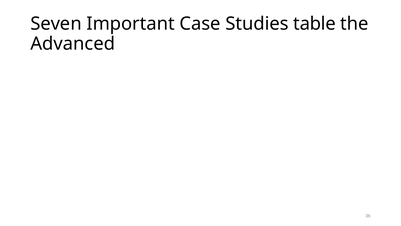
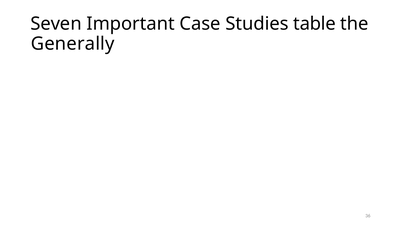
Advanced: Advanced -> Generally
